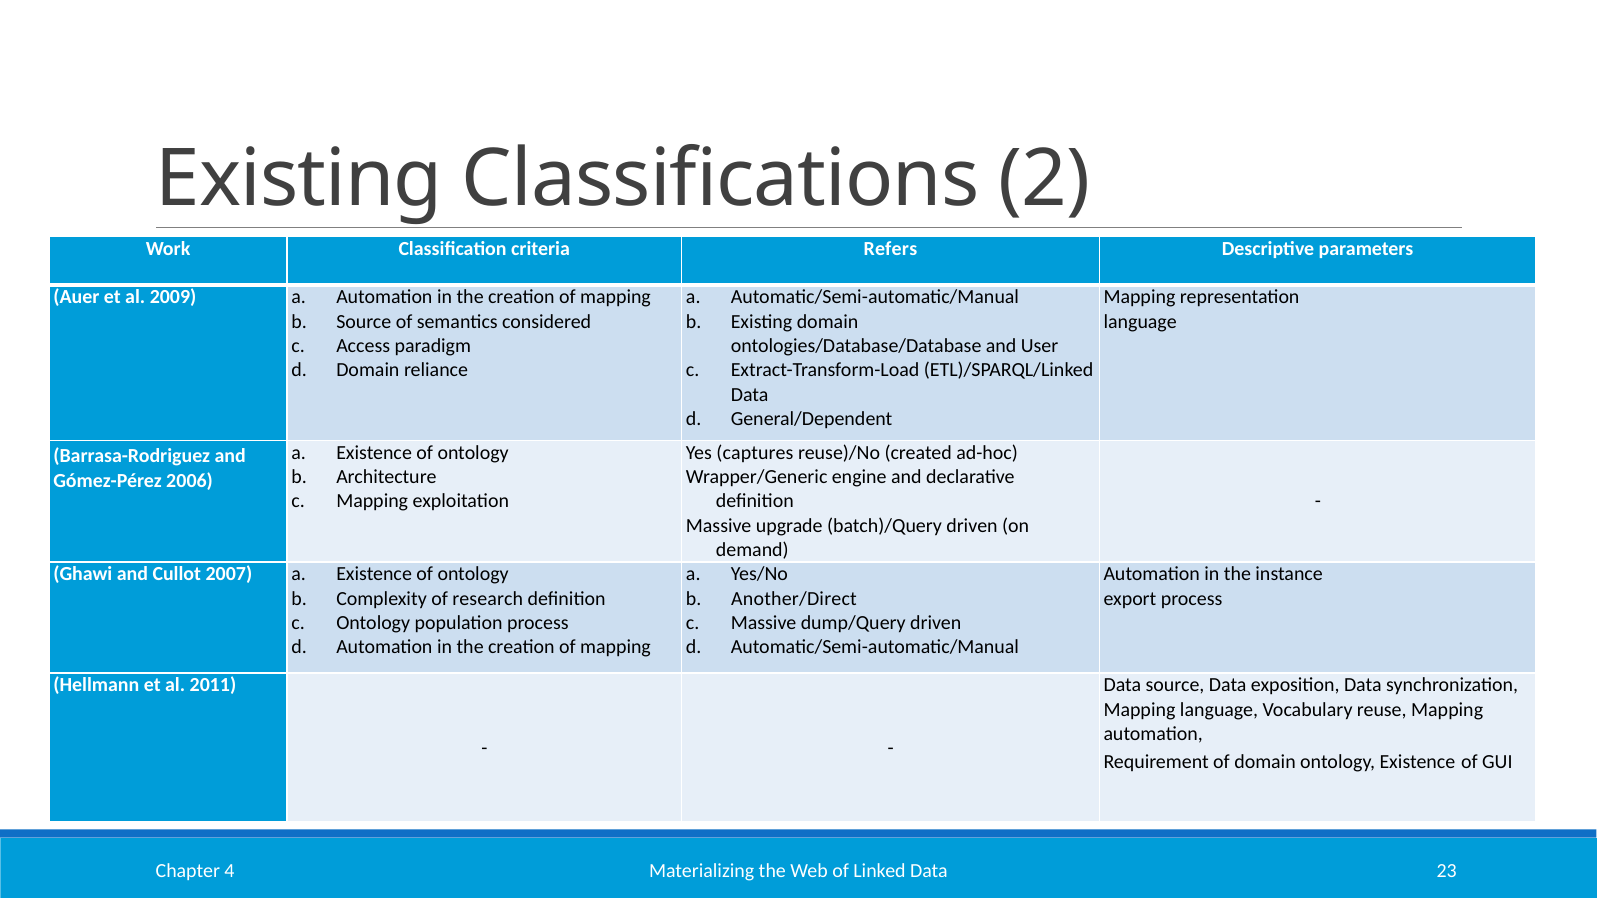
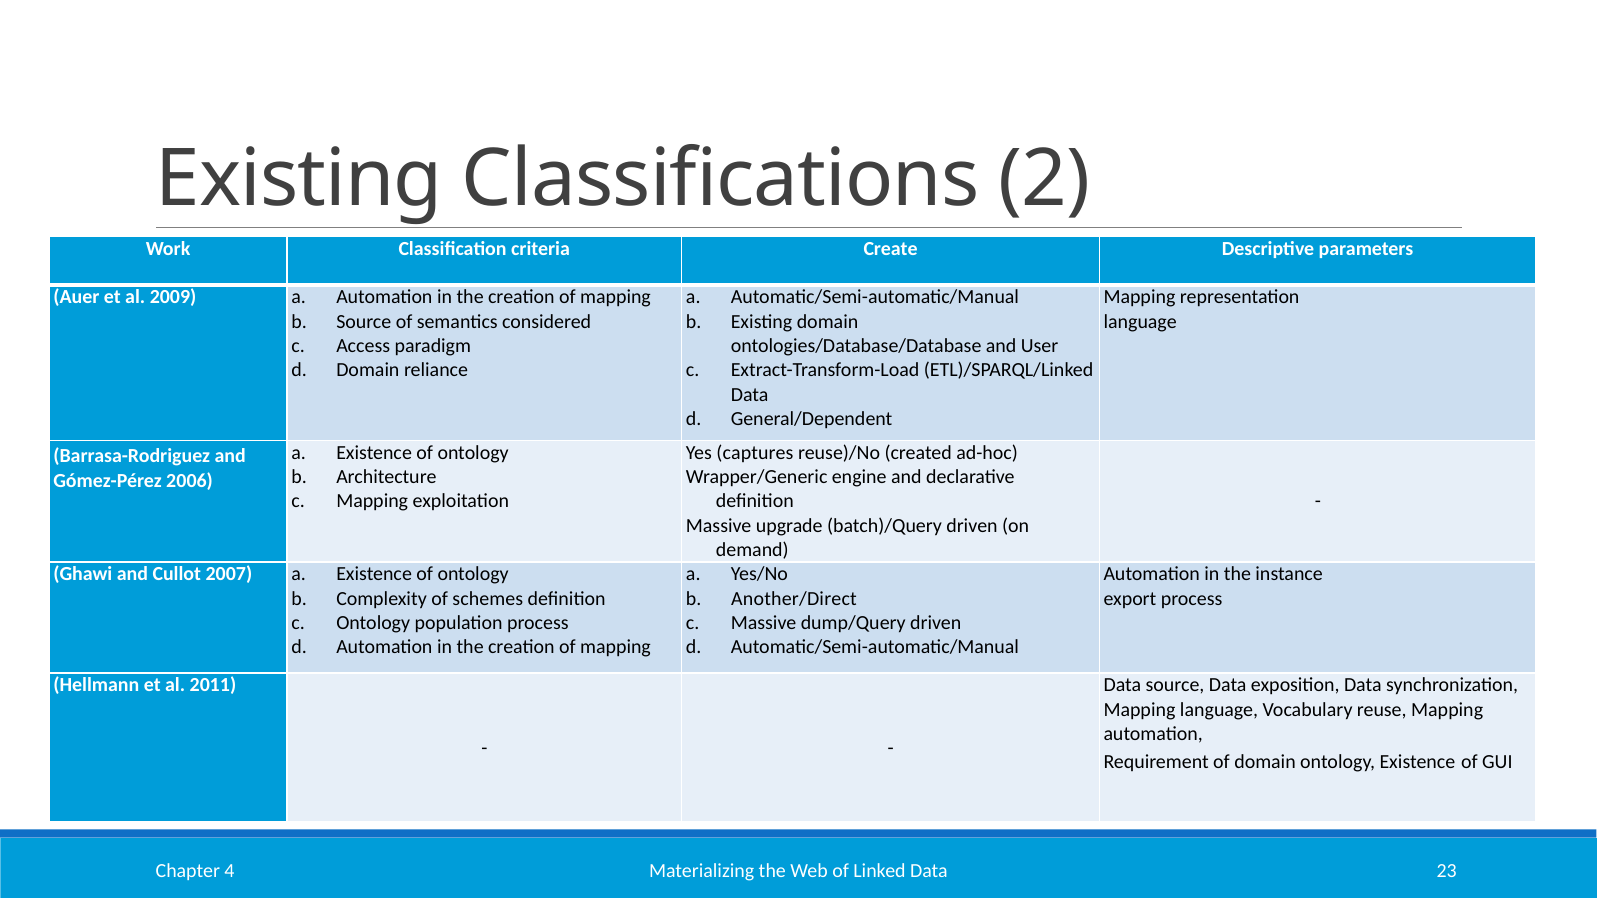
Refers: Refers -> Create
research: research -> schemes
